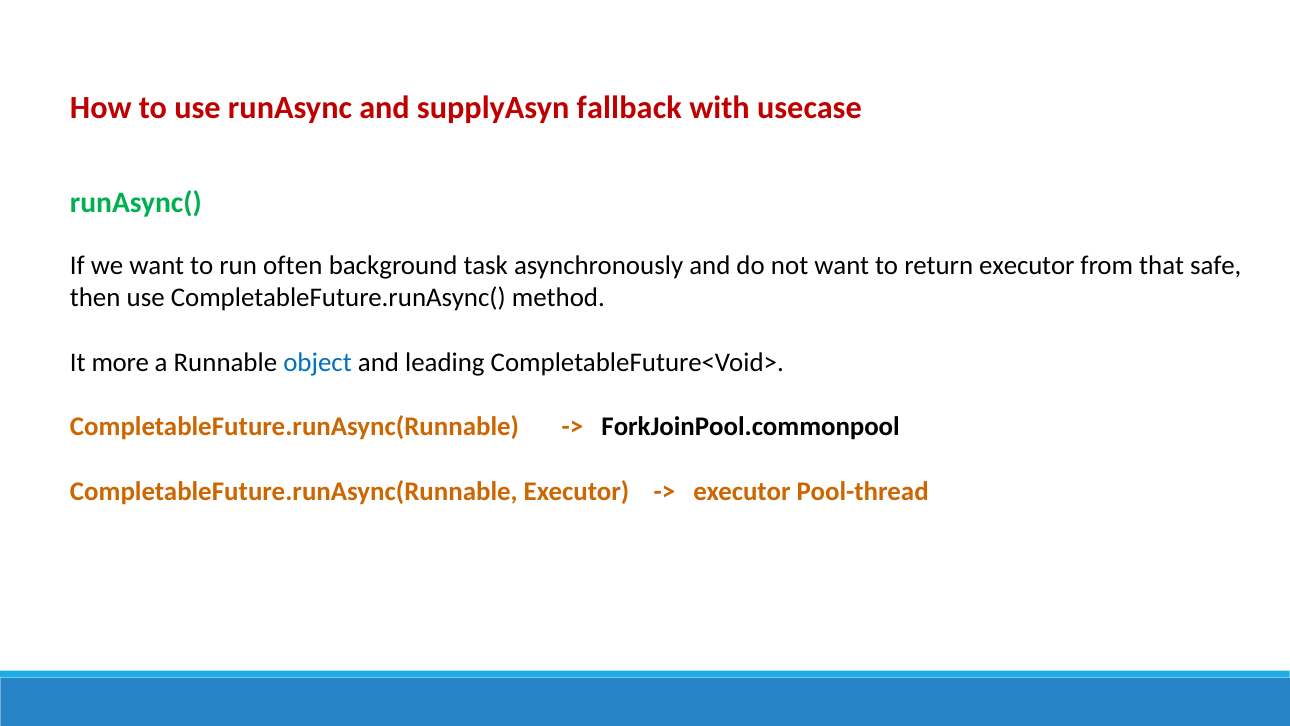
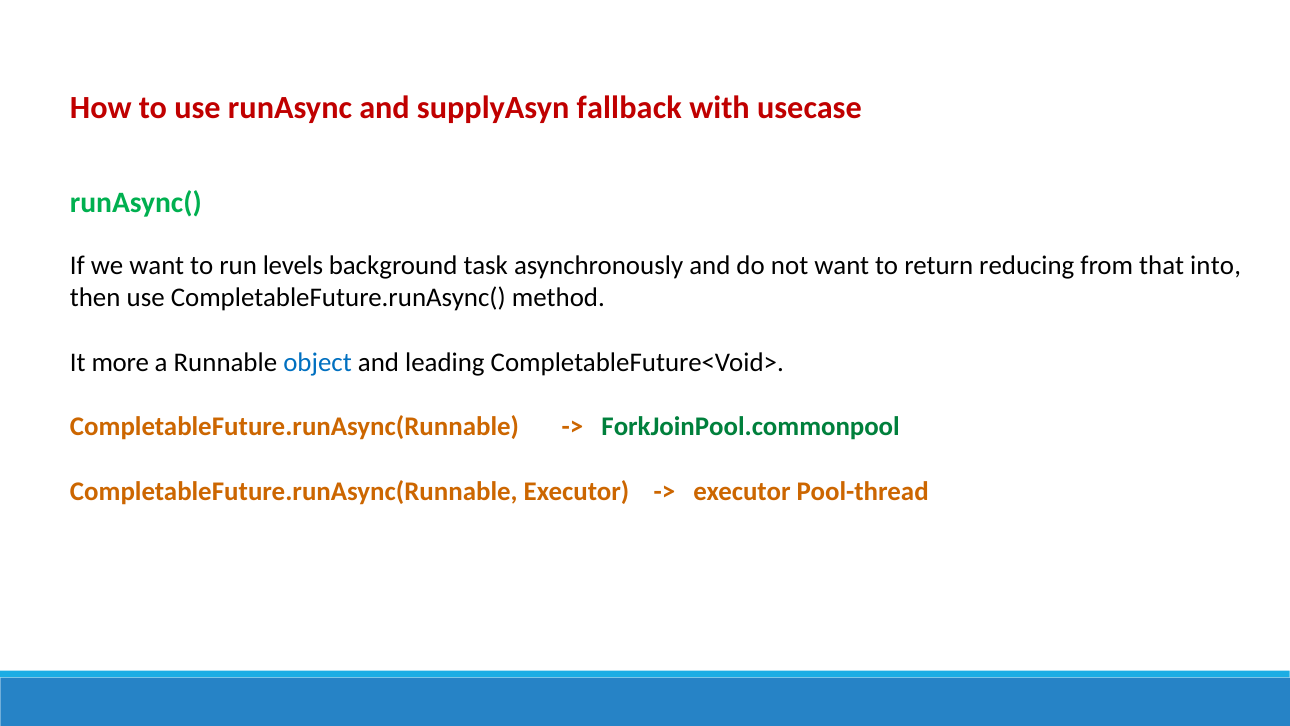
often: often -> levels
return executor: executor -> reducing
safe: safe -> into
ForkJoinPool.commonpool colour: black -> green
